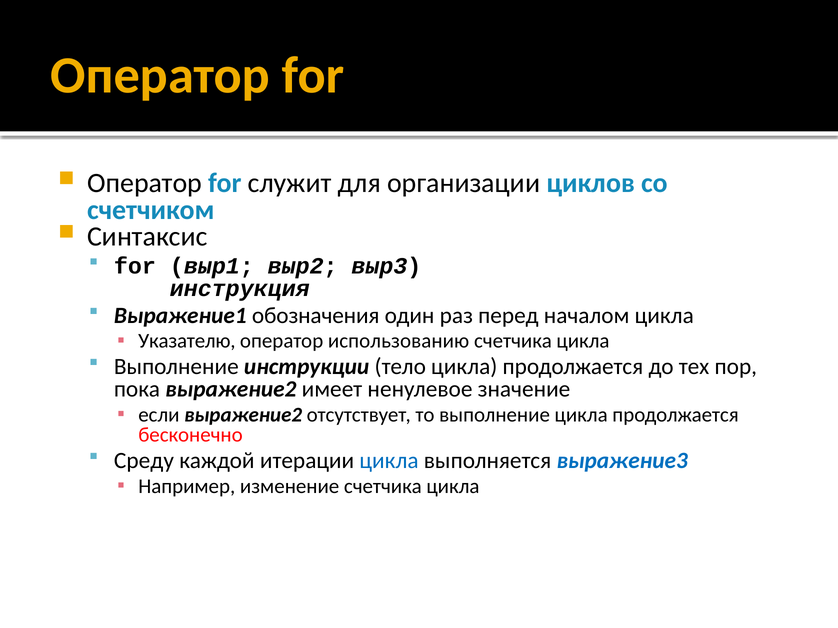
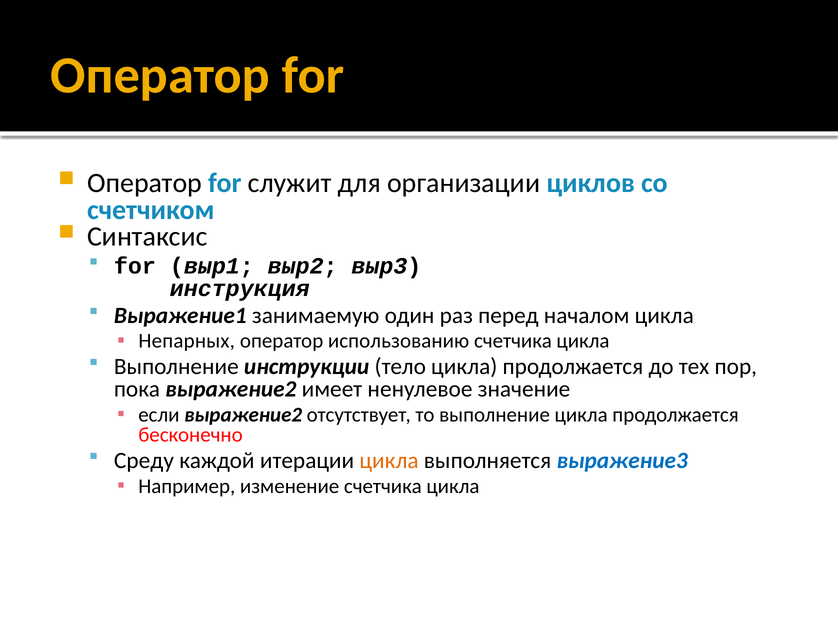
обозначения: обозначения -> занимаемую
Указателю: Указателю -> Непарных
цикла at (389, 461) colour: blue -> orange
